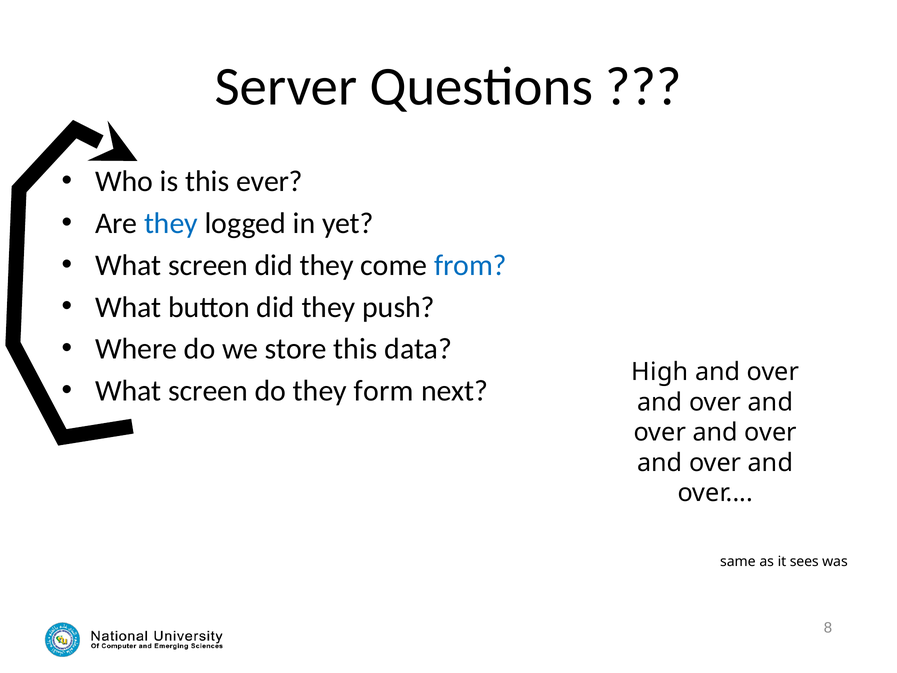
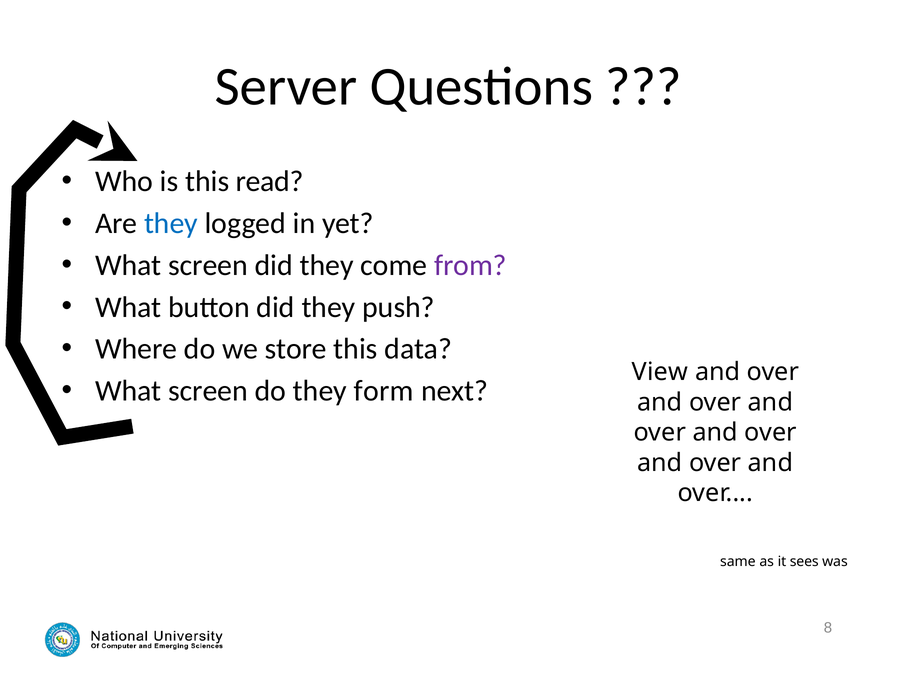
ever: ever -> read
from colour: blue -> purple
High: High -> View
